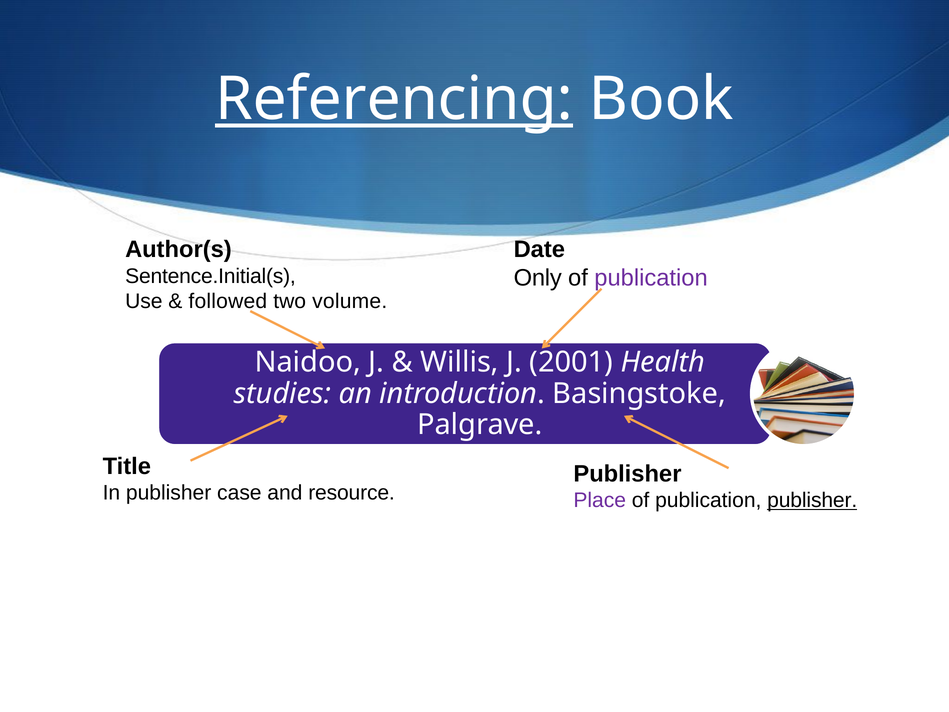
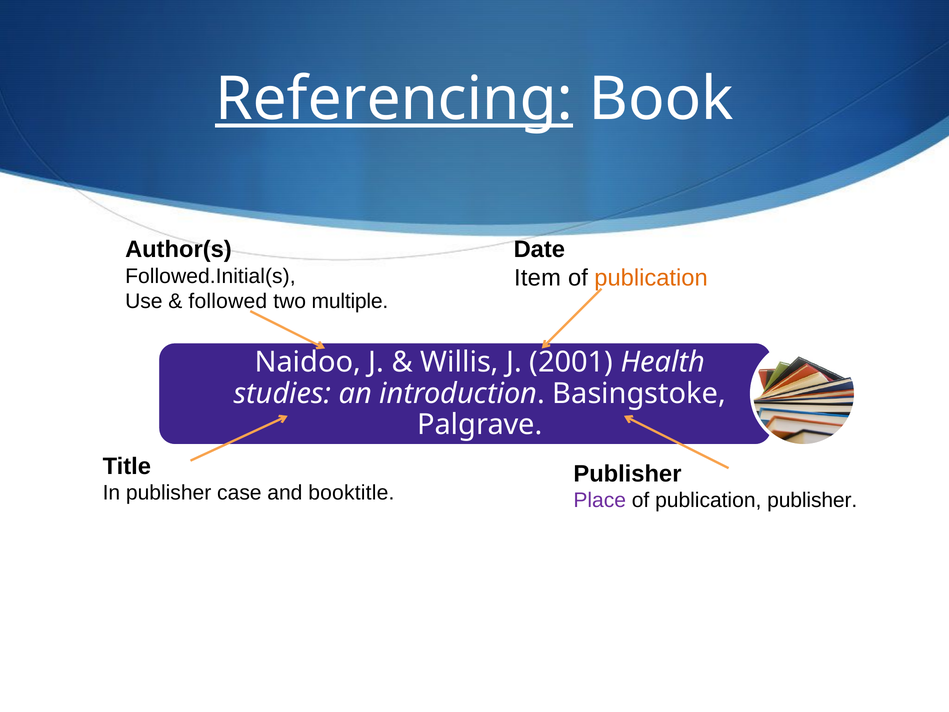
Sentence.Initial(s: Sentence.Initial(s -> Followed.Initial(s
Only: Only -> Item
publication at (651, 278) colour: purple -> orange
volume: volume -> multiple
resource: resource -> booktitle
publisher at (812, 500) underline: present -> none
